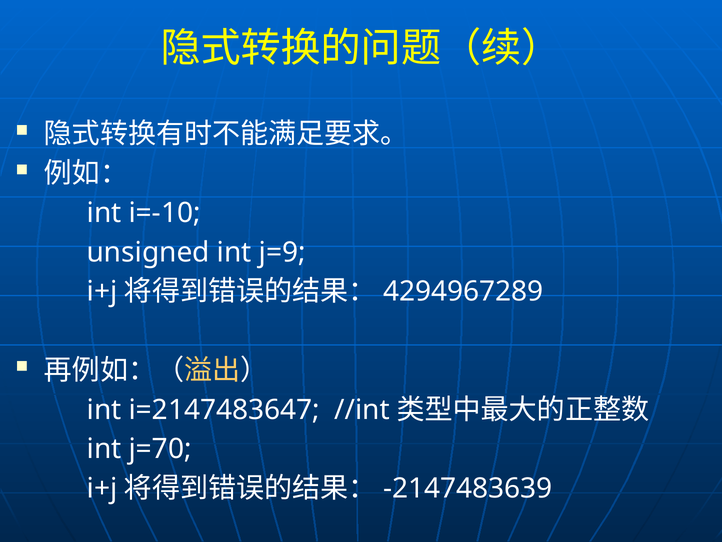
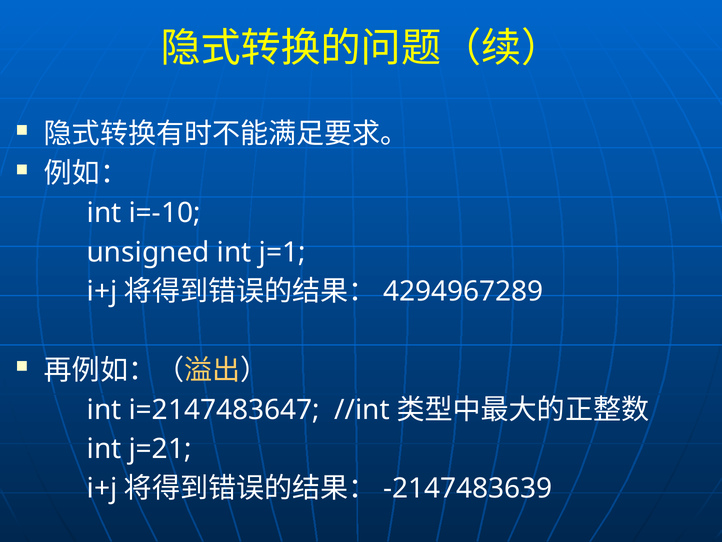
j=9: j=9 -> j=1
j=70: j=70 -> j=21
